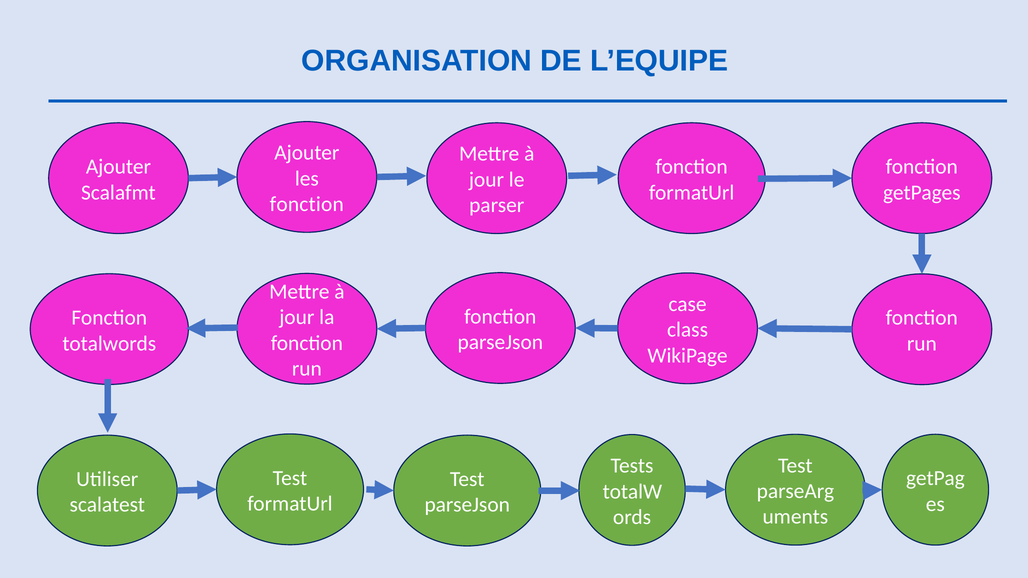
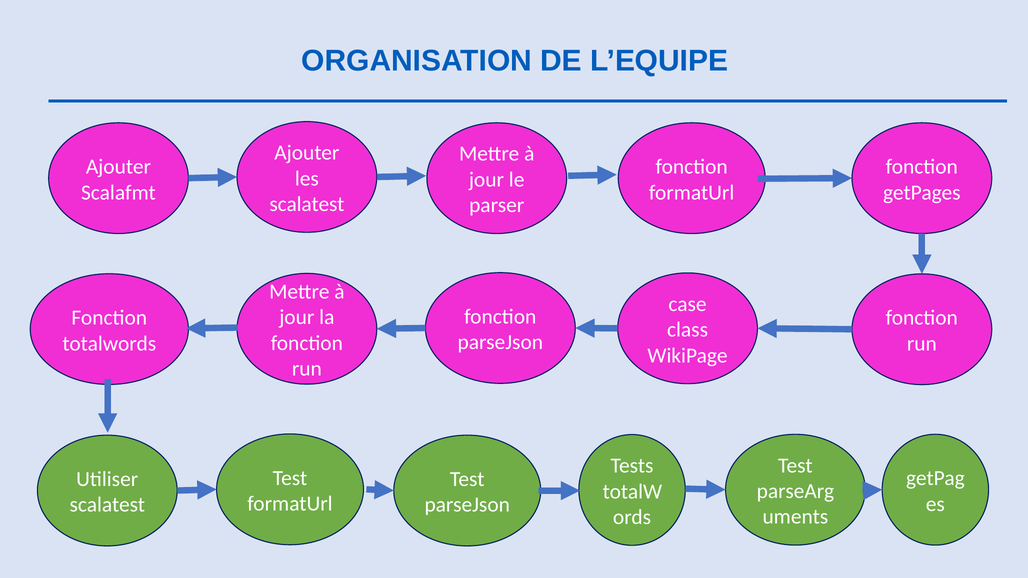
fonction at (307, 204): fonction -> scalatest
